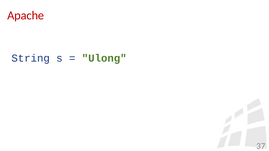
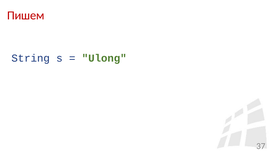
Apache: Apache -> Пишем
